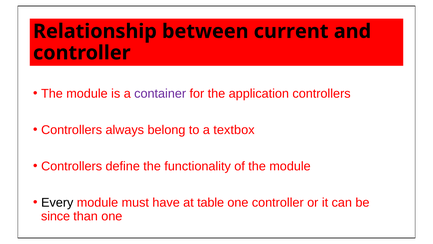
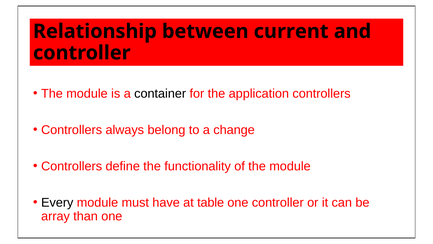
container colour: purple -> black
textbox: textbox -> change
since: since -> array
